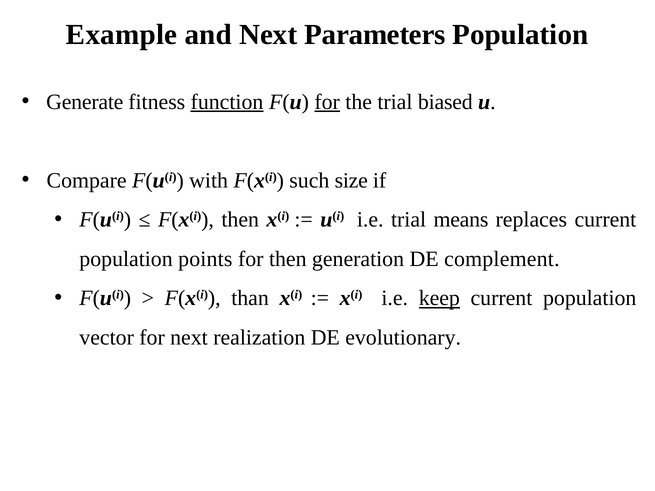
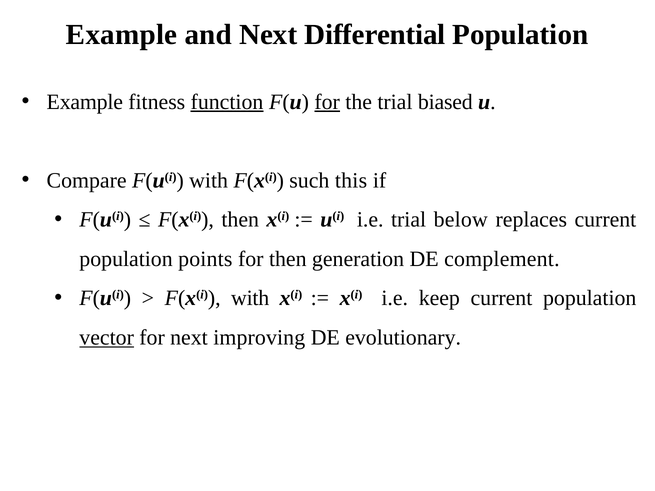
Parameters: Parameters -> Differential
Generate at (85, 102): Generate -> Example
size: size -> this
means: means -> below
F(x(i than: than -> with
keep underline: present -> none
vector underline: none -> present
realization: realization -> improving
